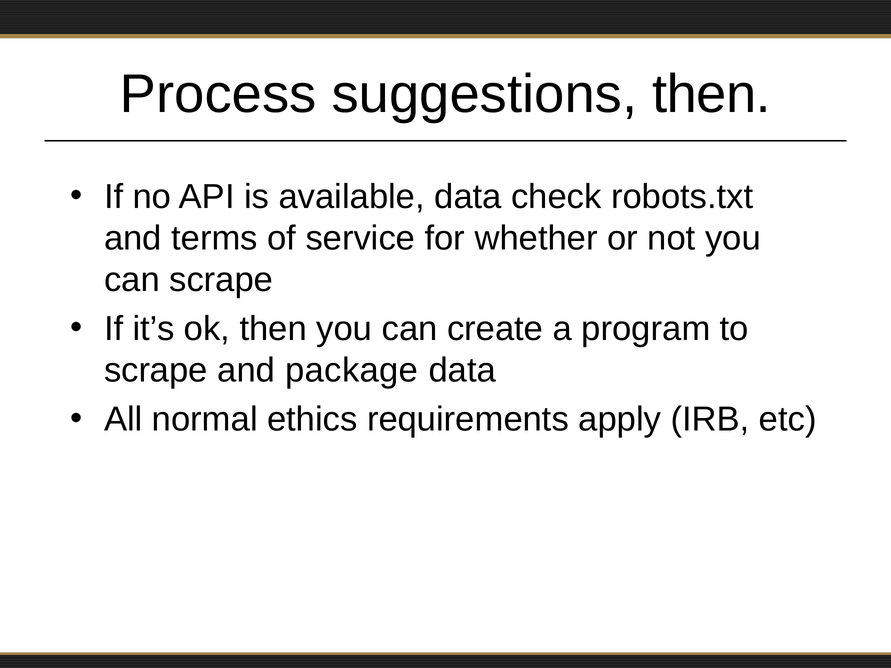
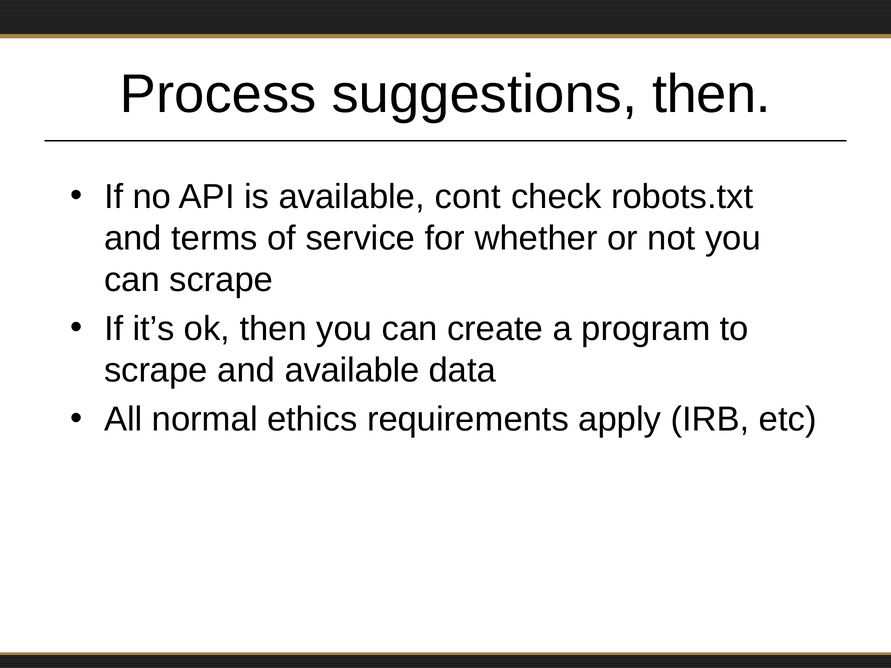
available data: data -> cont
and package: package -> available
